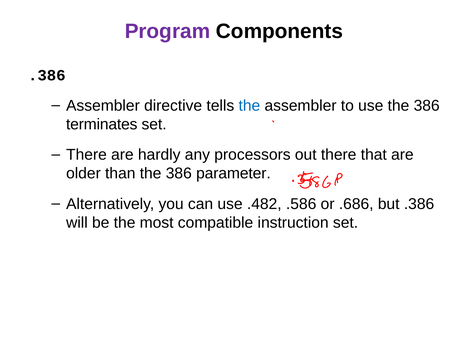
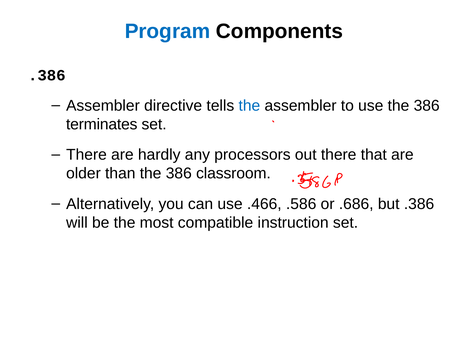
Program colour: purple -> blue
parameter: parameter -> classroom
.482: .482 -> .466
